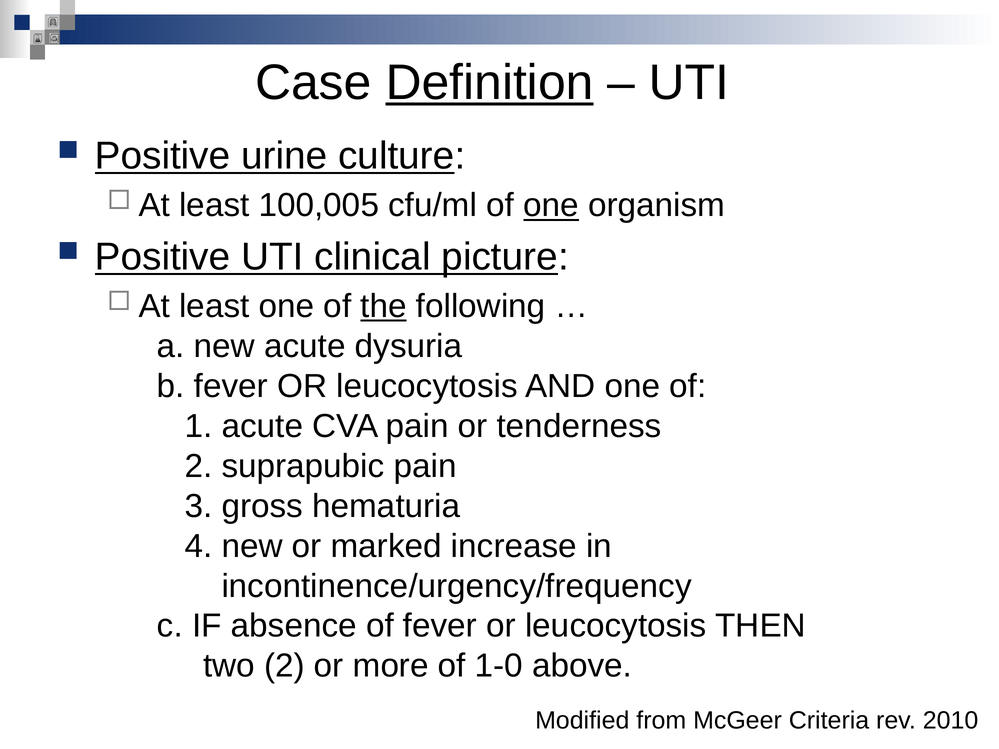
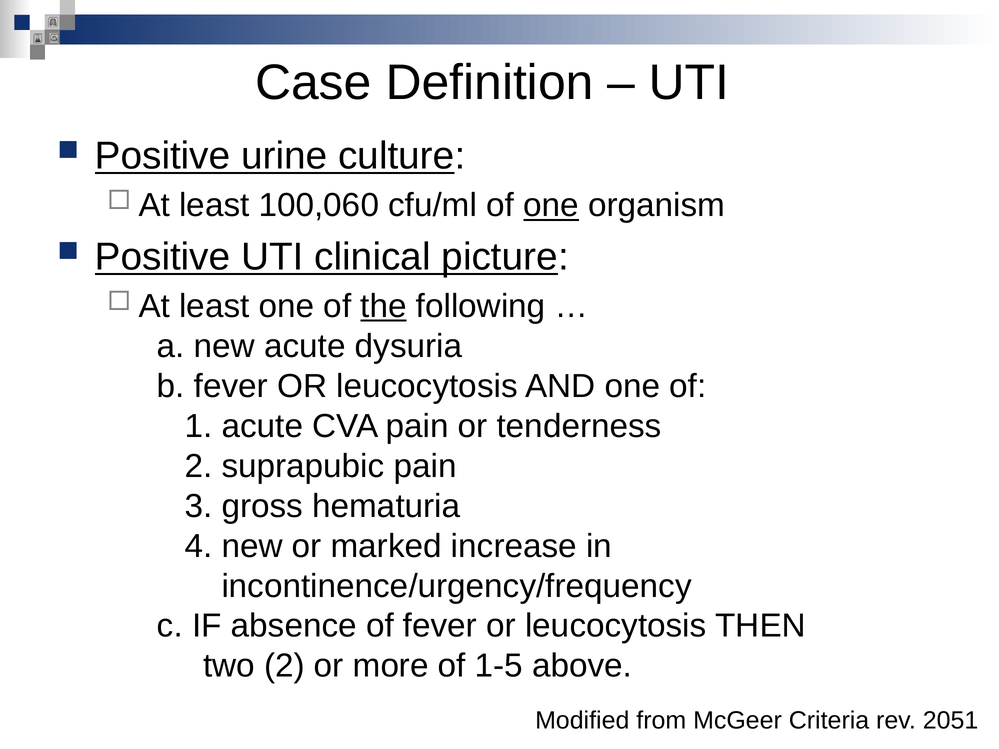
Definition underline: present -> none
100,005: 100,005 -> 100,060
1-0: 1-0 -> 1-5
2010: 2010 -> 2051
